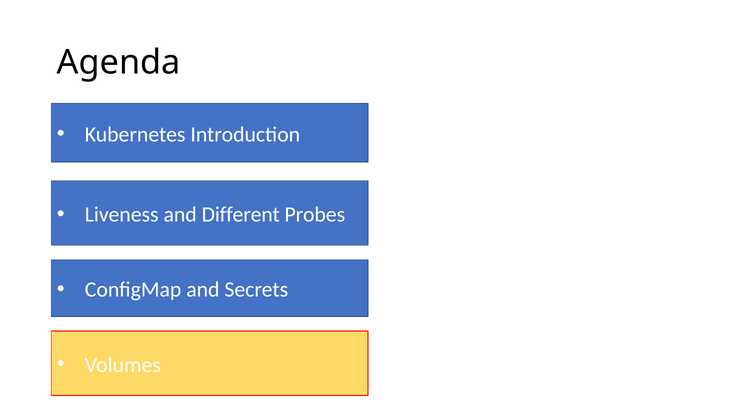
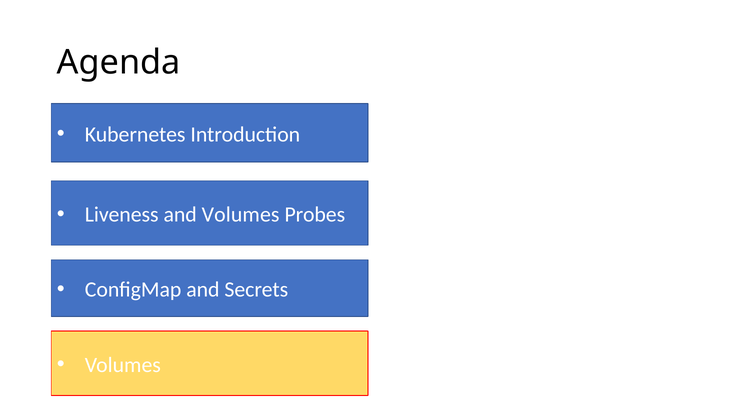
and Different: Different -> Volumes
